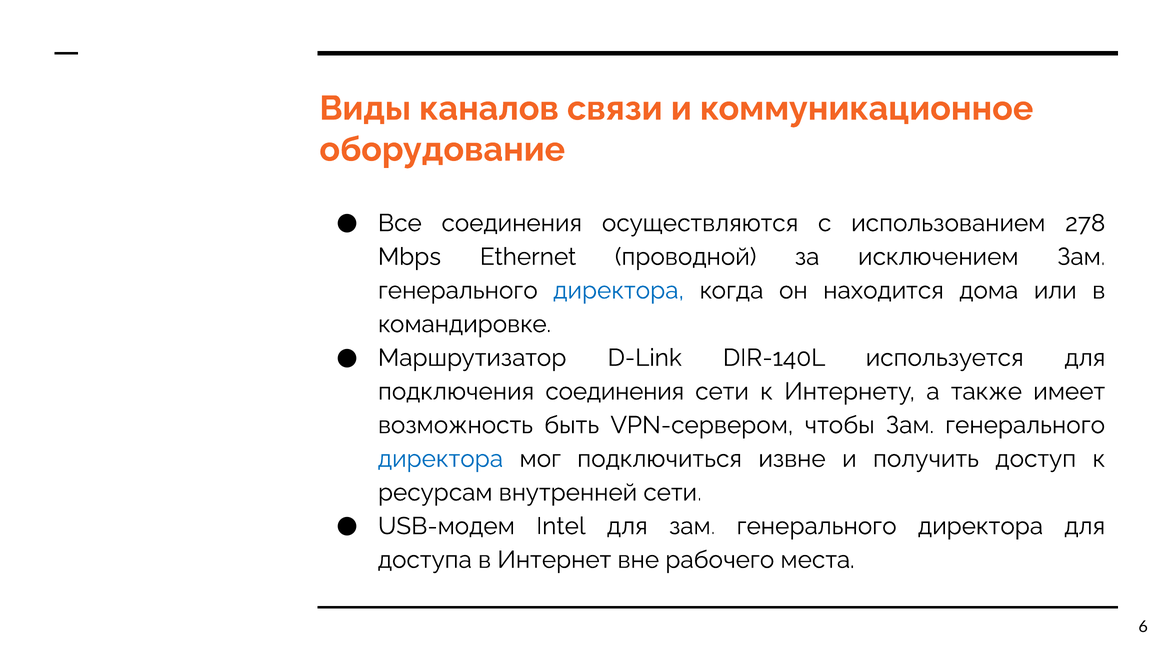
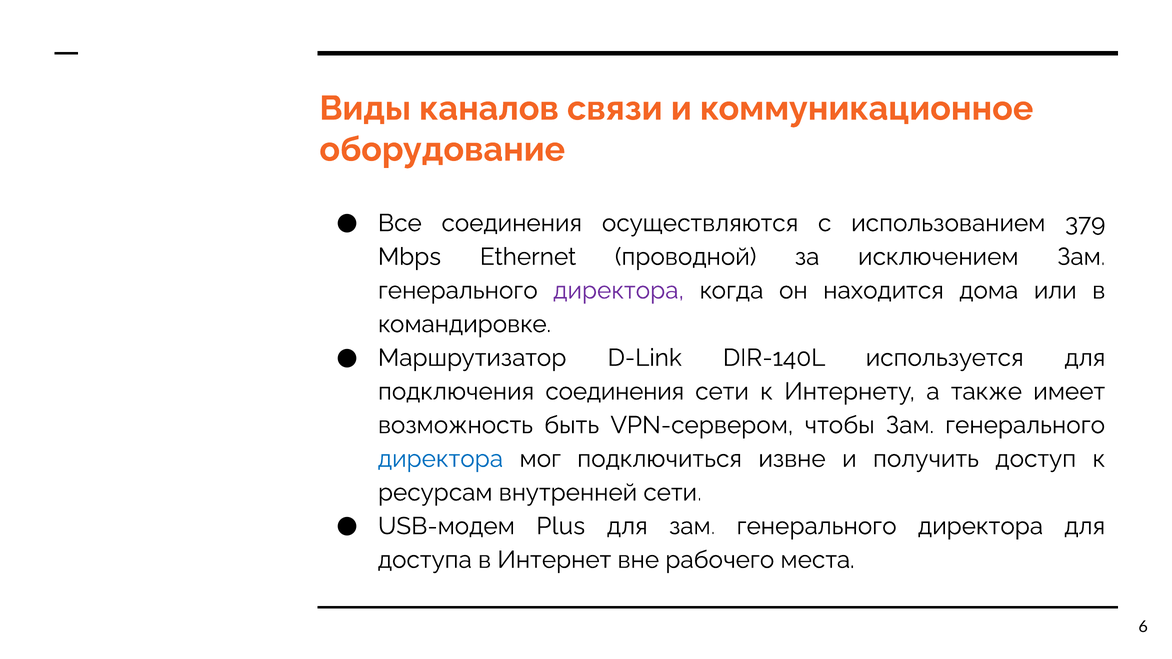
278: 278 -> 379
директора at (619, 291) colour: blue -> purple
Intel: Intel -> Plus
